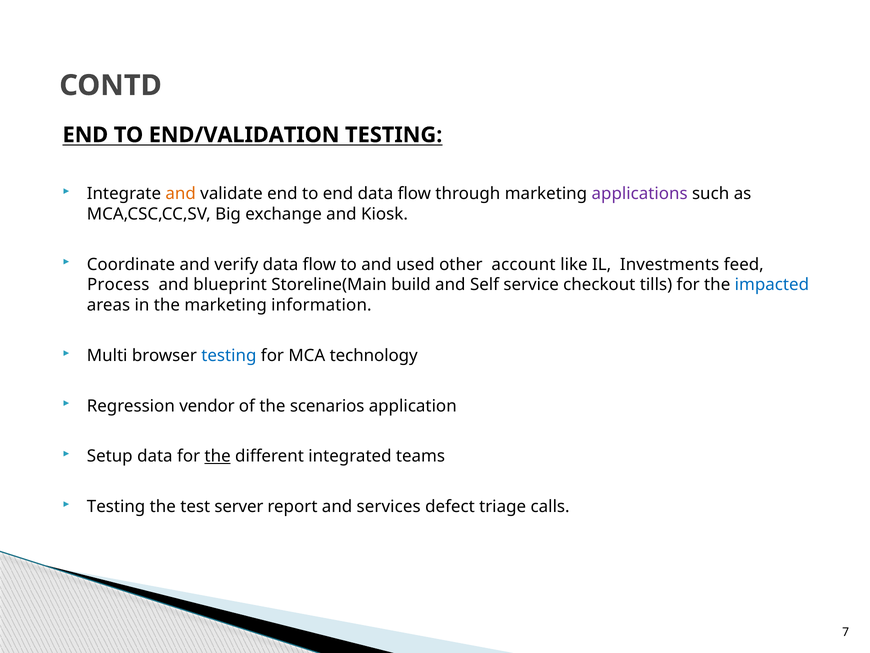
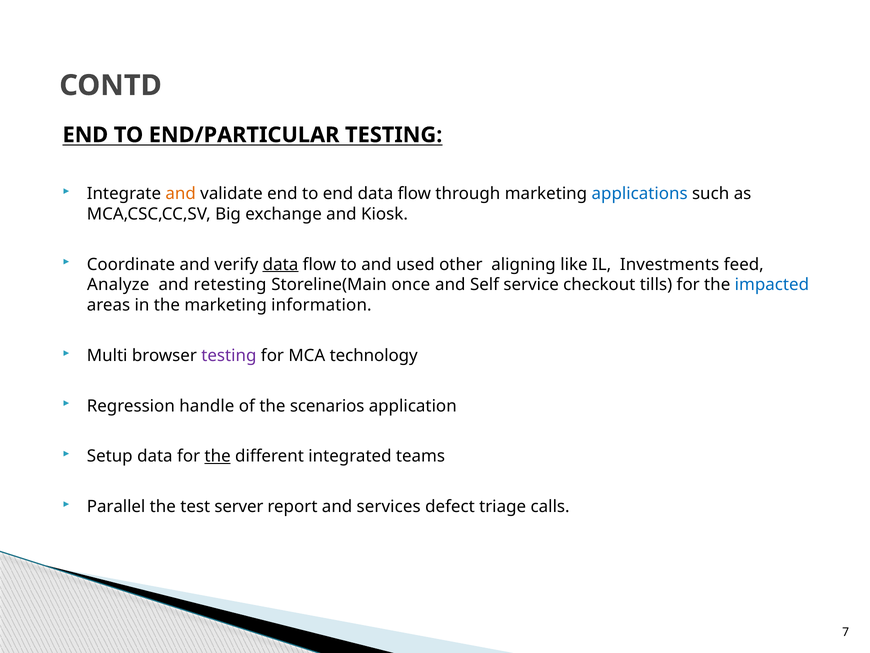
END/VALIDATION: END/VALIDATION -> END/PARTICULAR
applications colour: purple -> blue
data at (281, 264) underline: none -> present
account: account -> aligning
Process: Process -> Analyze
blueprint: blueprint -> retesting
build: build -> once
testing at (229, 355) colour: blue -> purple
vendor: vendor -> handle
Testing at (116, 506): Testing -> Parallel
